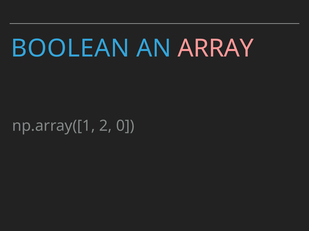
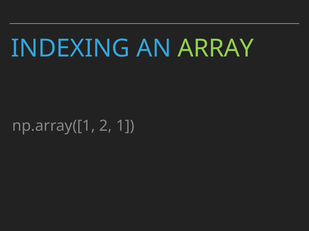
BOOLEAN: BOOLEAN -> INDEXING
ARRAY colour: pink -> light green
0: 0 -> 1
